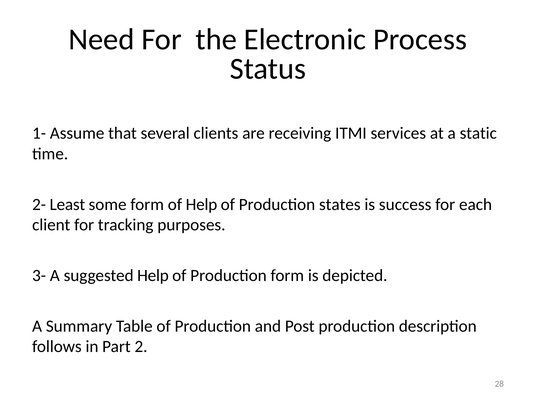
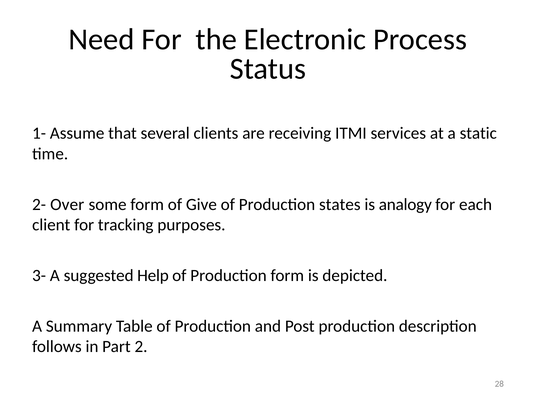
Least: Least -> Over
of Help: Help -> Give
success: success -> analogy
